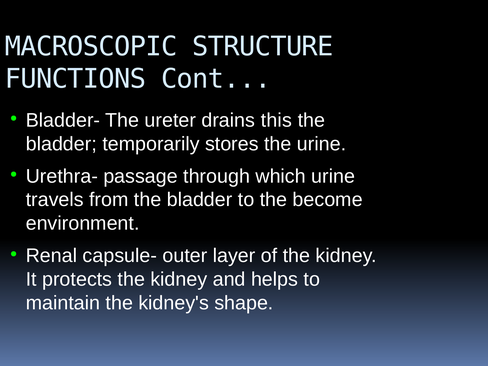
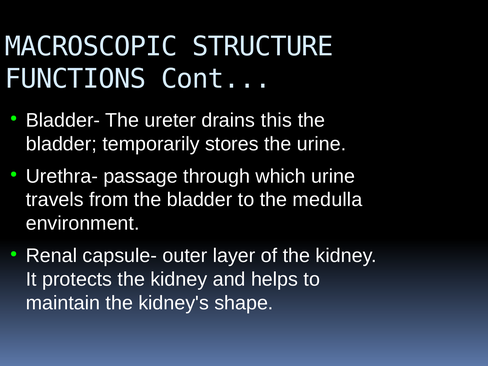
become: become -> medulla
